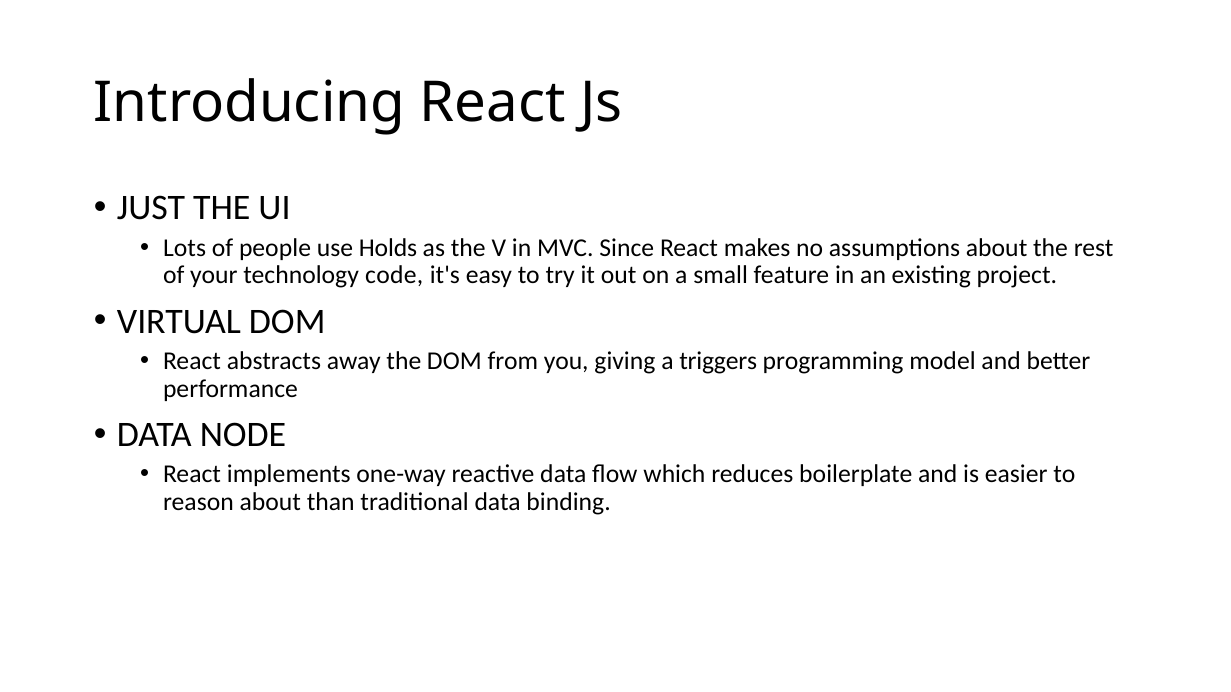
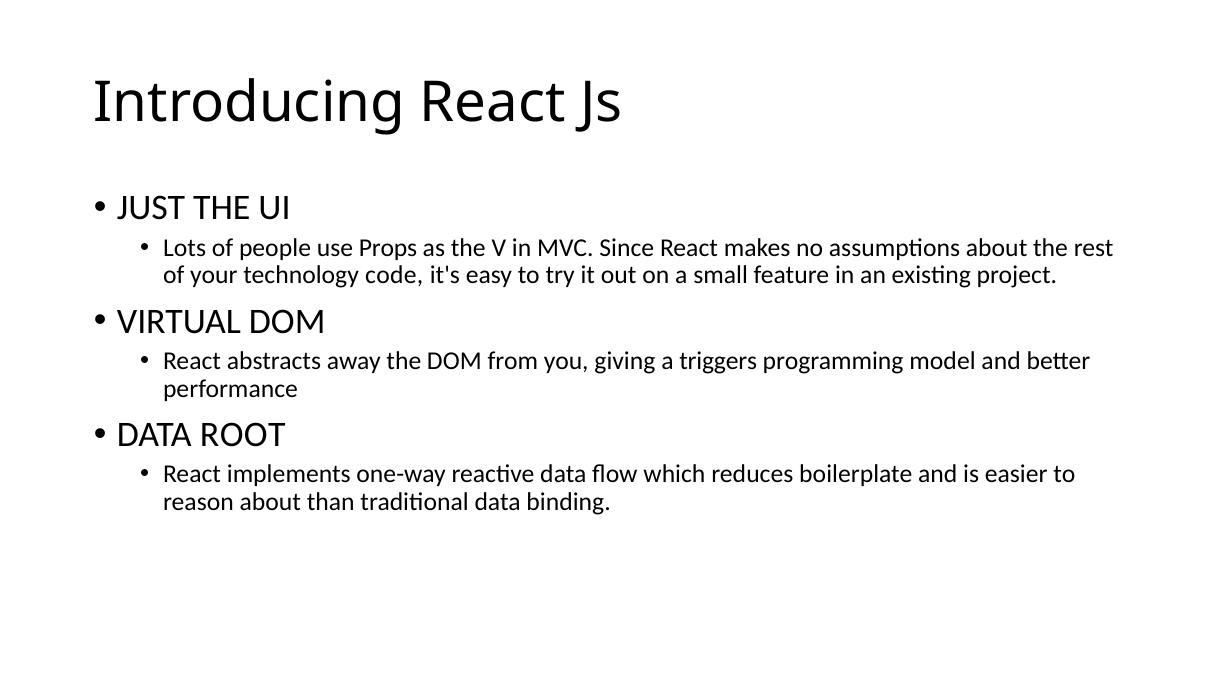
Holds: Holds -> Props
NODE: NODE -> ROOT
